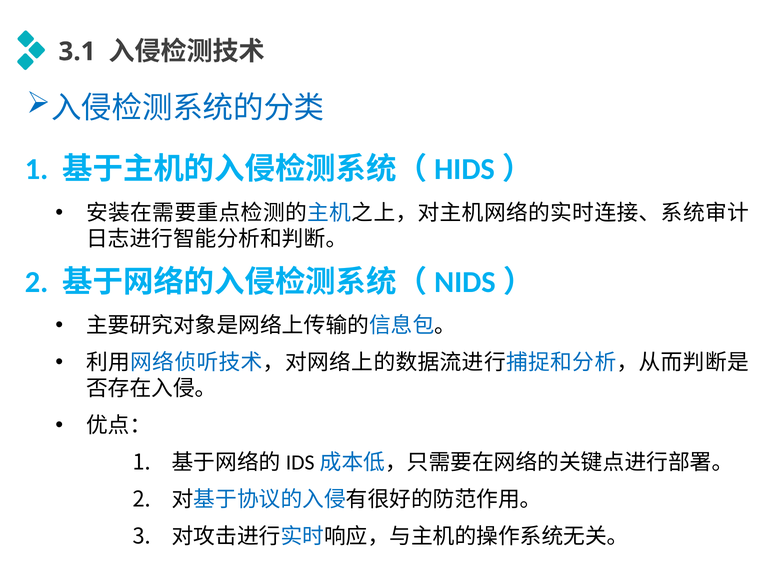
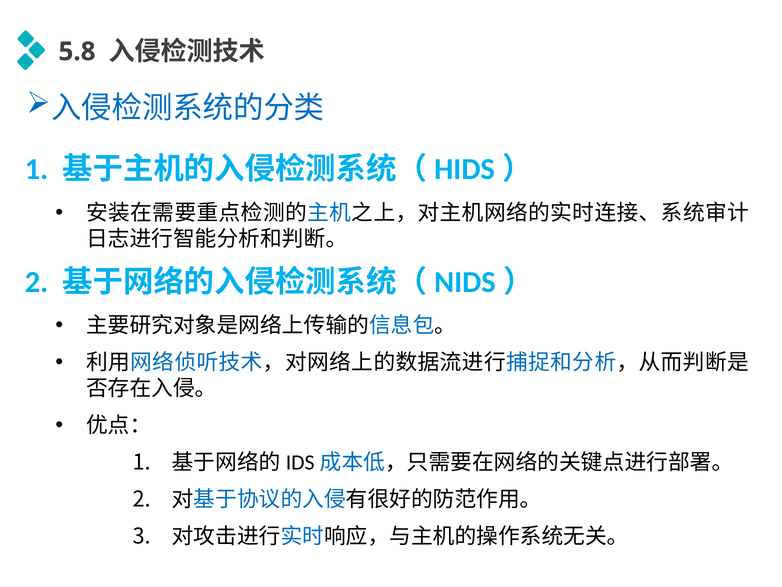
3.1: 3.1 -> 5.8
